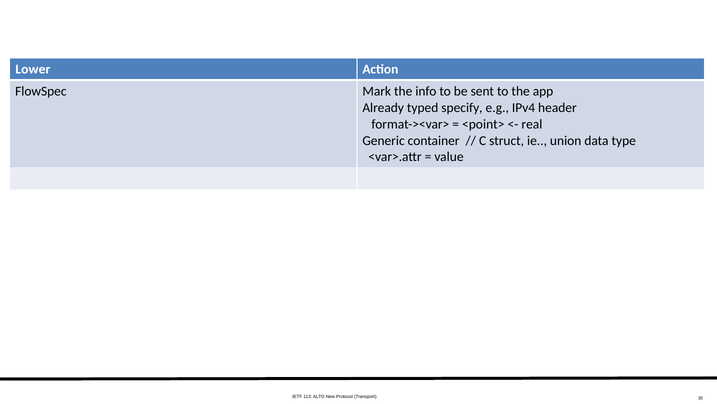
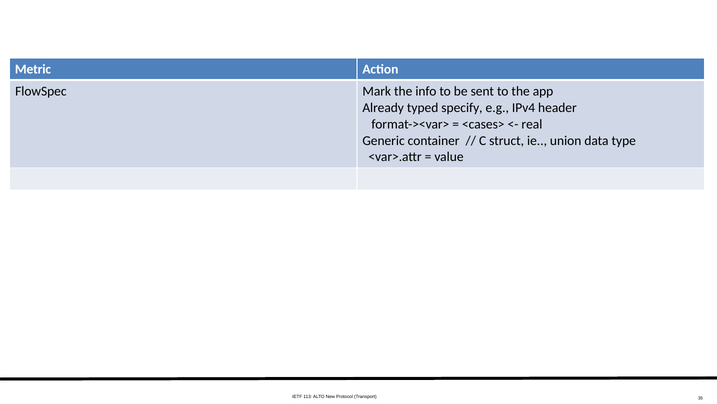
Lower: Lower -> Metric
<point>: <point> -> <cases>
